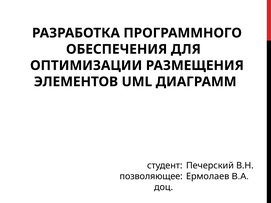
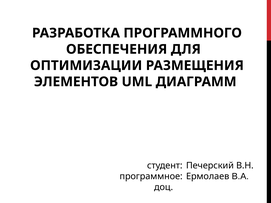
позволяющее: позволяющее -> программное
